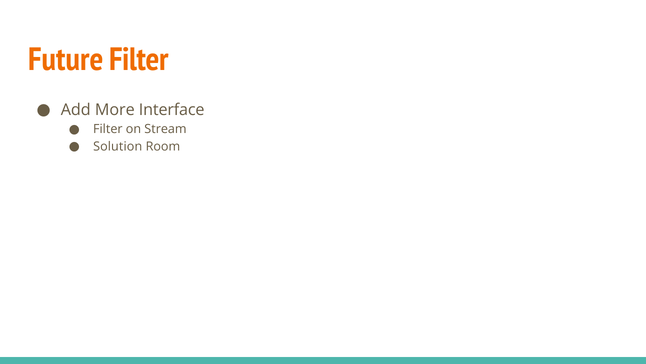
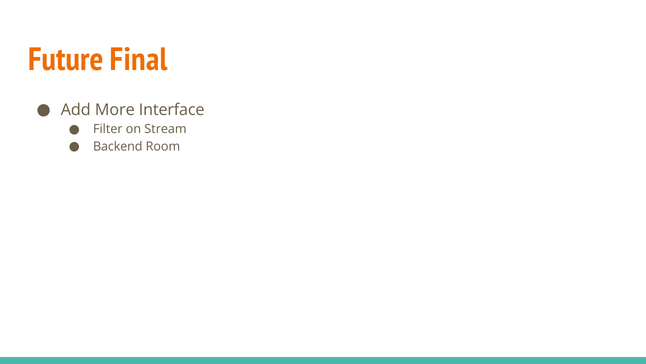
Future Filter: Filter -> Final
Solution: Solution -> Backend
